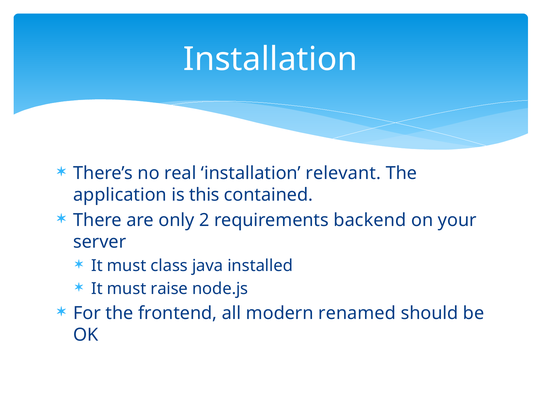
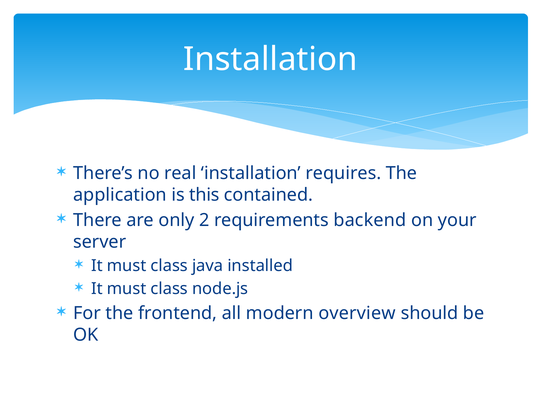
relevant: relevant -> requires
raise at (169, 289): raise -> class
renamed: renamed -> overview
